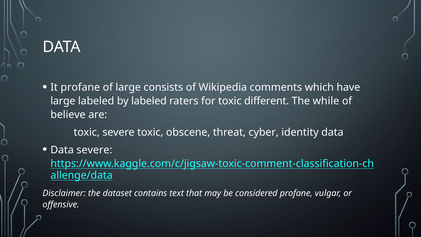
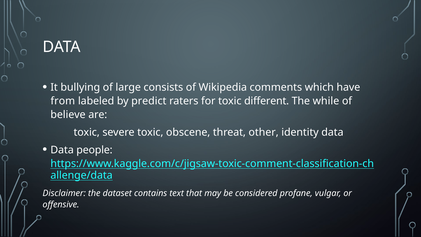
It profane: profane -> bullying
large at (63, 101): large -> from
by labeled: labeled -> predict
cyber: cyber -> other
Data severe: severe -> people
